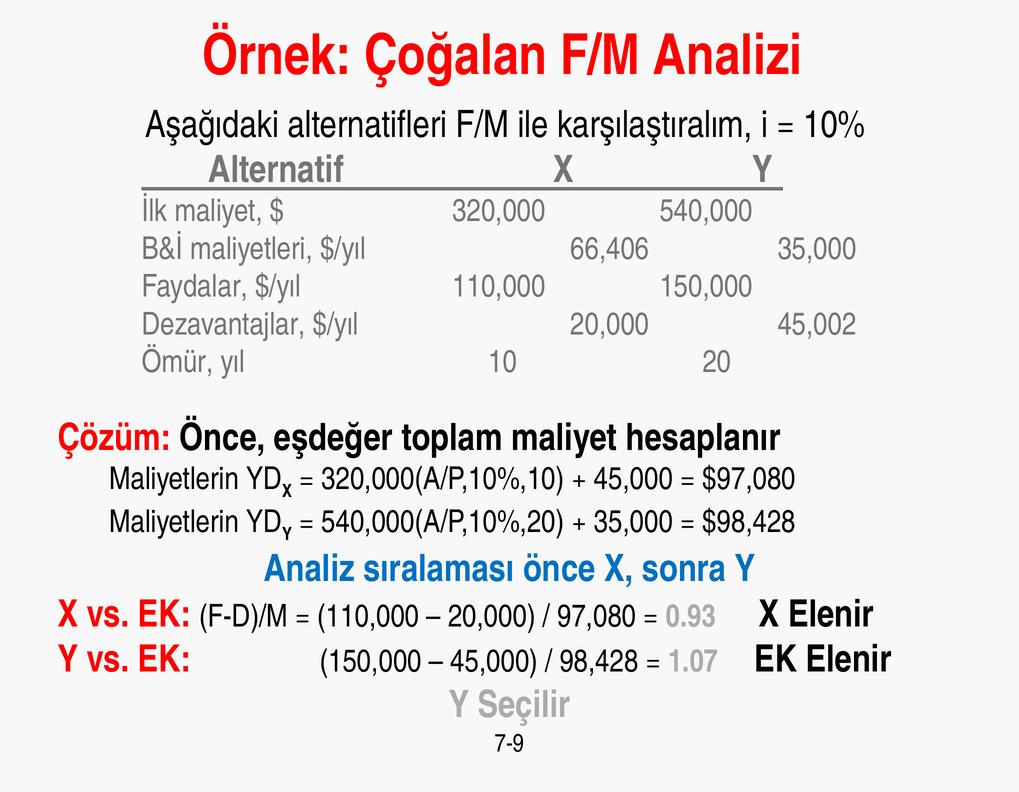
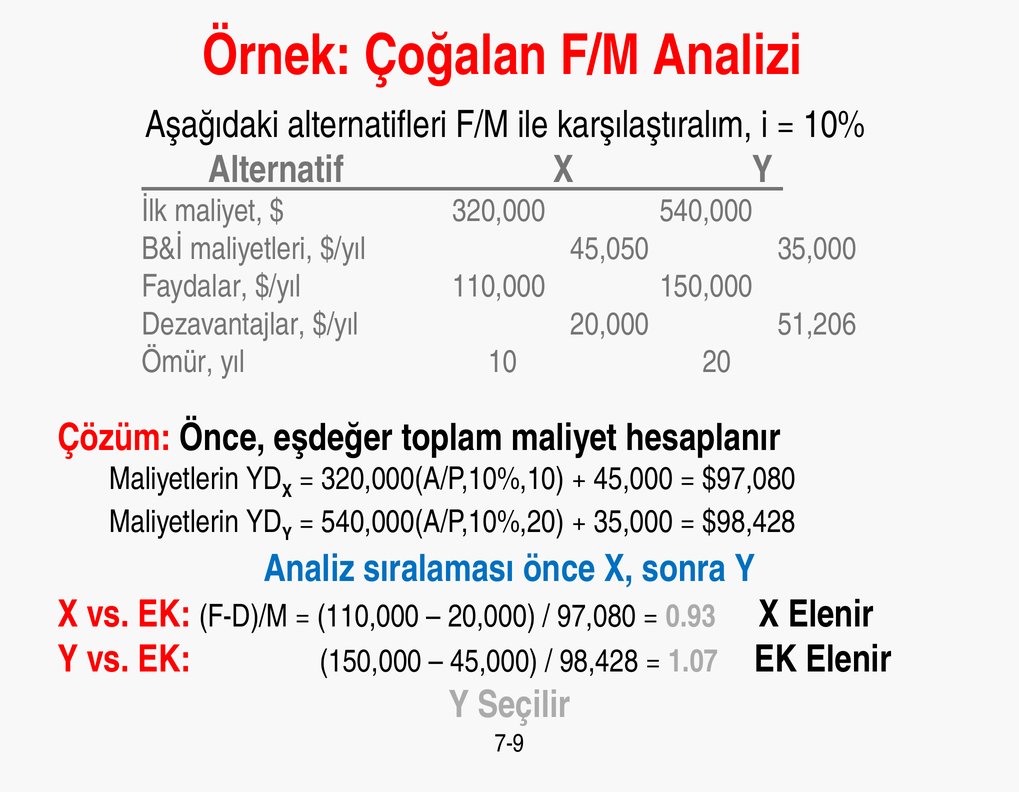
66,406: 66,406 -> 45,050
45,002: 45,002 -> 51,206
